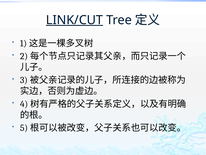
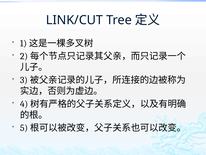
LINK/CUT underline: present -> none
